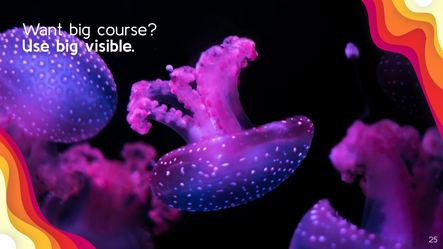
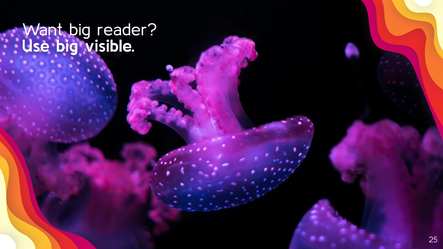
course: course -> reader
